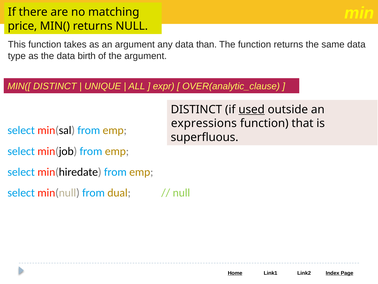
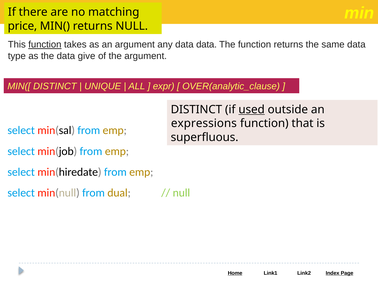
function at (45, 44) underline: none -> present
data than: than -> data
birth: birth -> give
